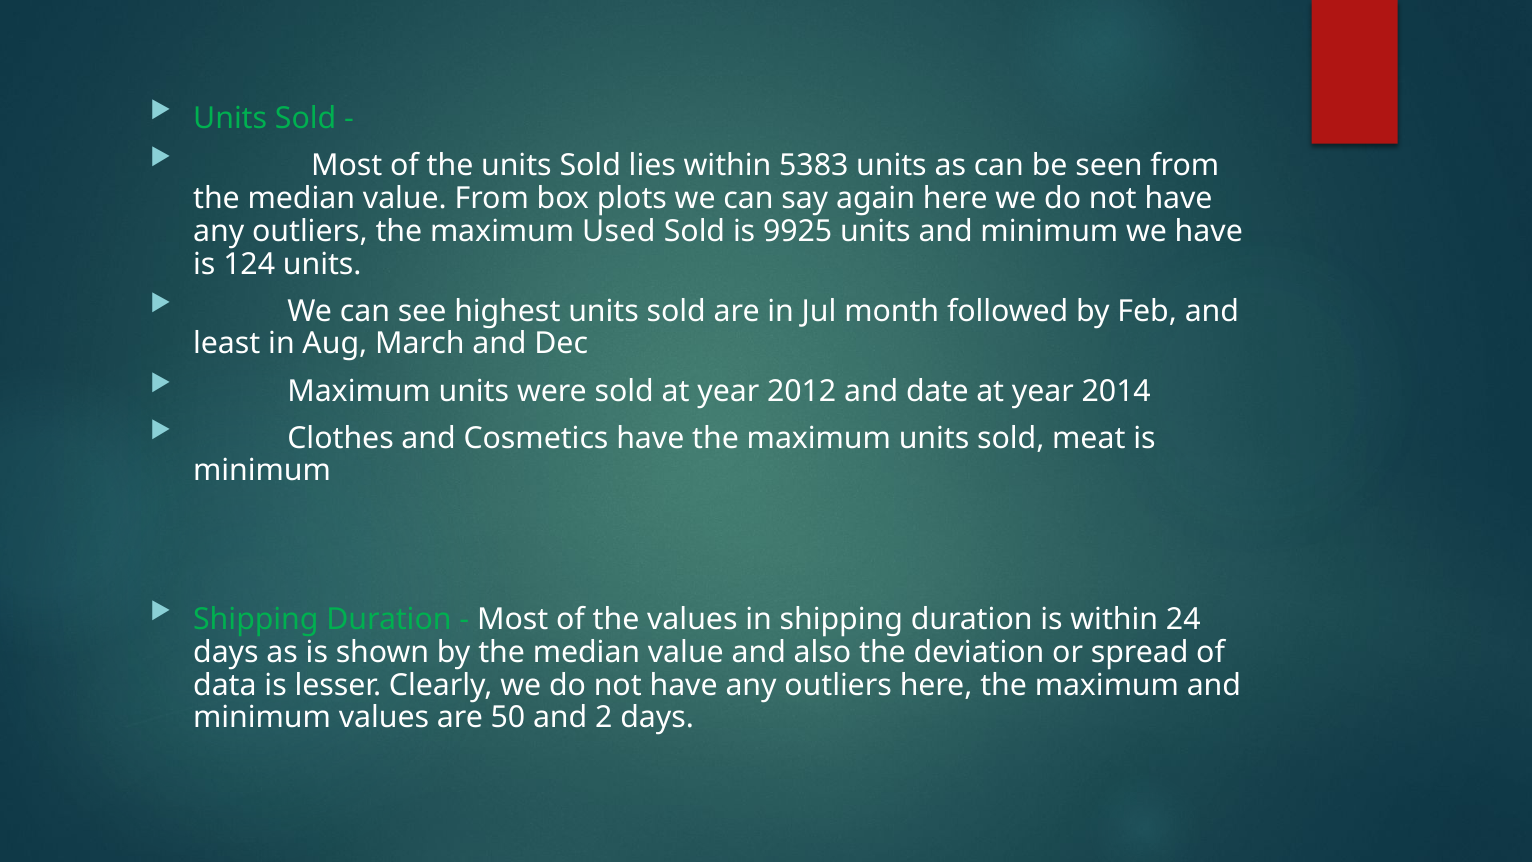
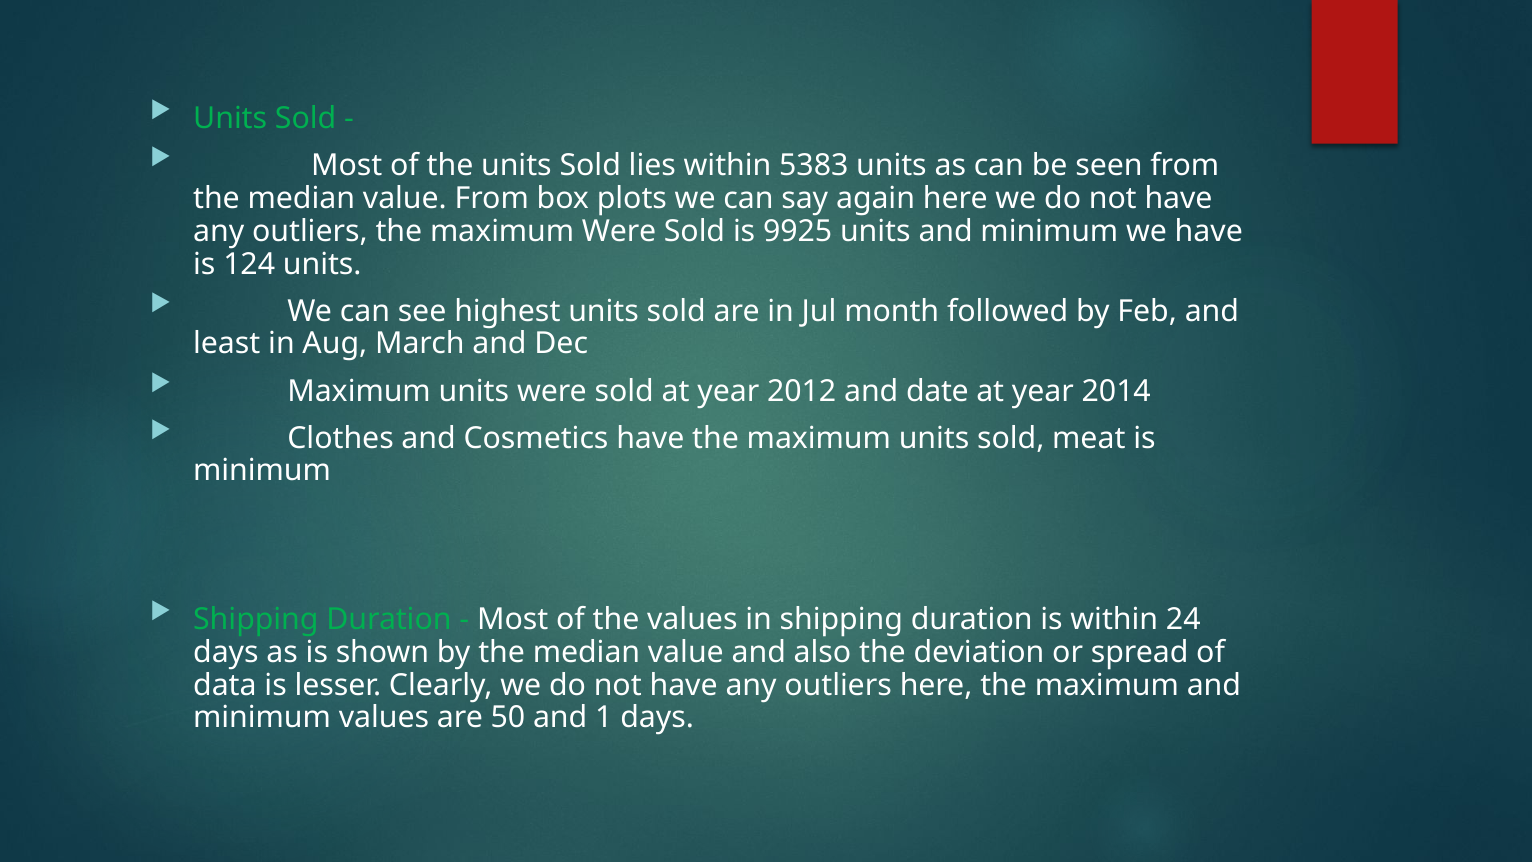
maximum Used: Used -> Were
2: 2 -> 1
